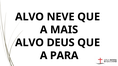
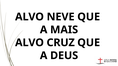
DEUS: DEUS -> CRUZ
PARA: PARA -> DEUS
